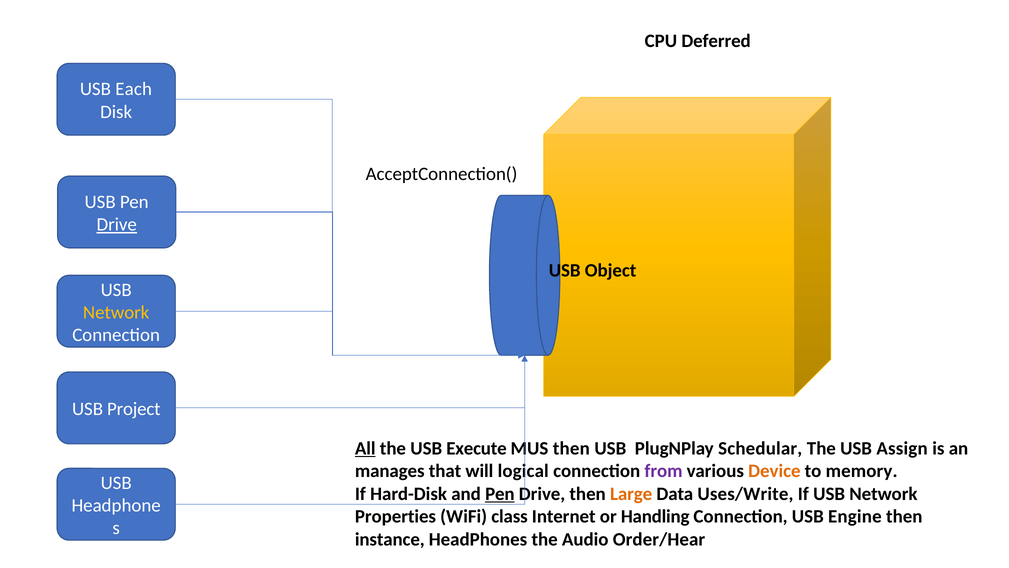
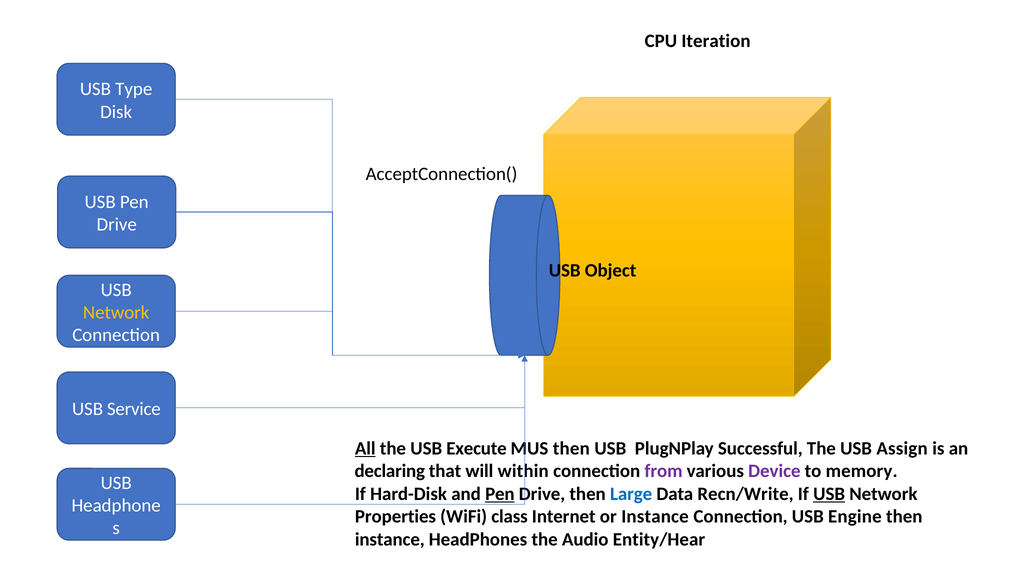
Deferred: Deferred -> Iteration
Each: Each -> Type
Drive at (117, 224) underline: present -> none
Project: Project -> Service
Schedular: Schedular -> Successful
manages: manages -> declaring
logical: logical -> within
Device colour: orange -> purple
Large colour: orange -> blue
Uses/Write: Uses/Write -> Recn/Write
USB at (829, 494) underline: none -> present
or Handling: Handling -> Instance
Order/Hear: Order/Hear -> Entity/Hear
